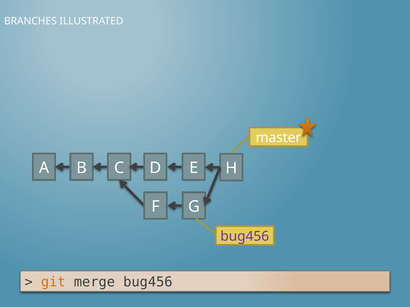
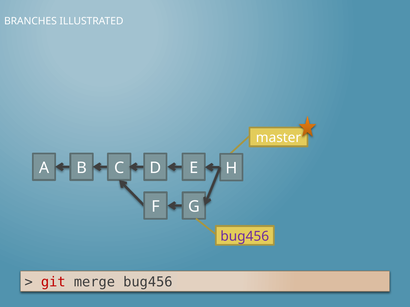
git colour: orange -> red
